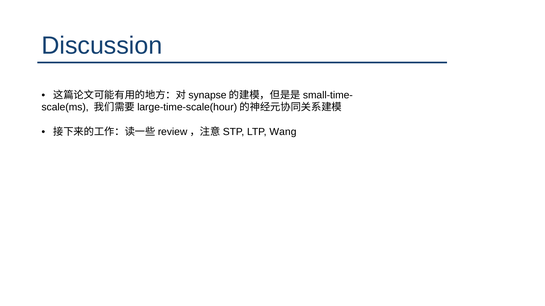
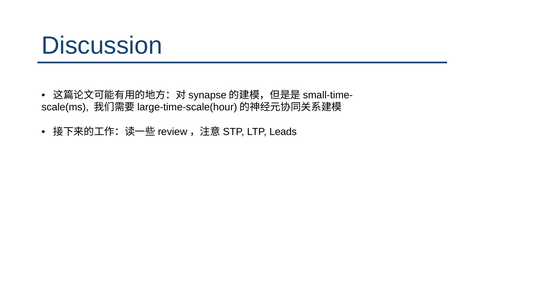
Wang: Wang -> Leads
